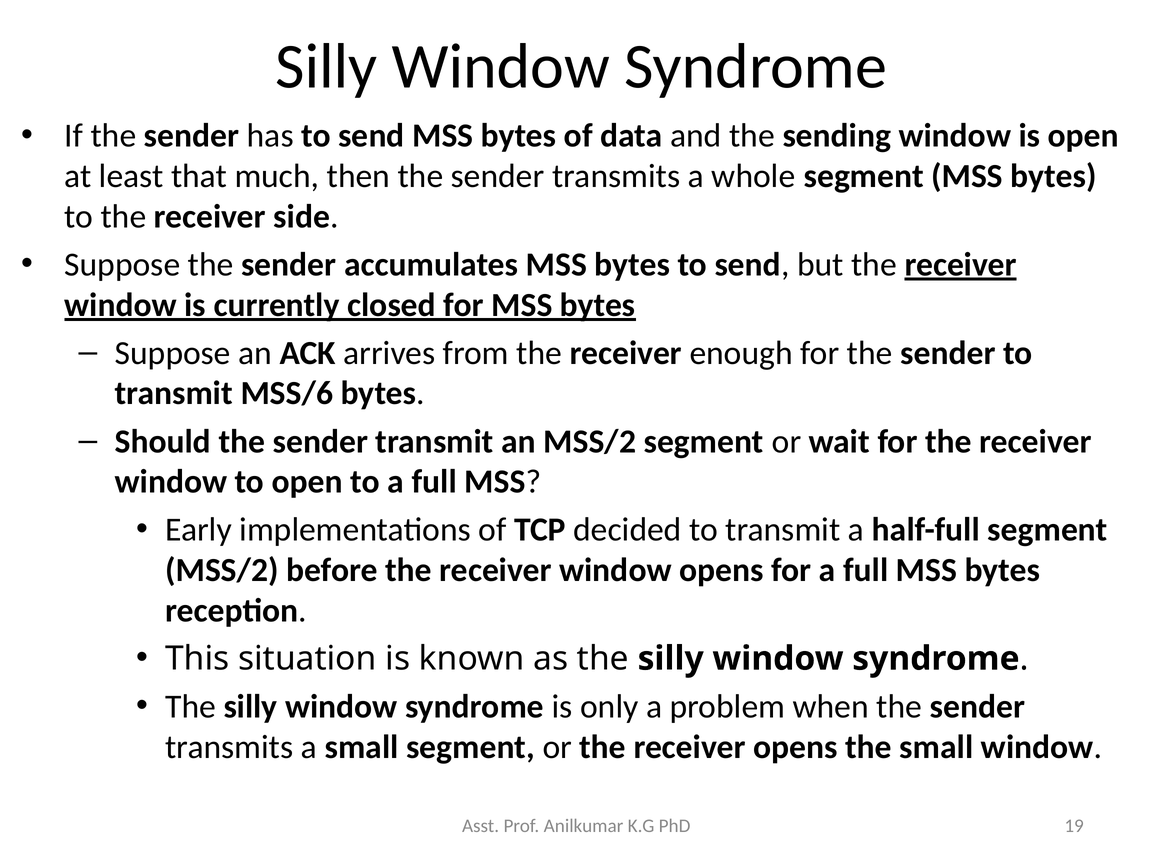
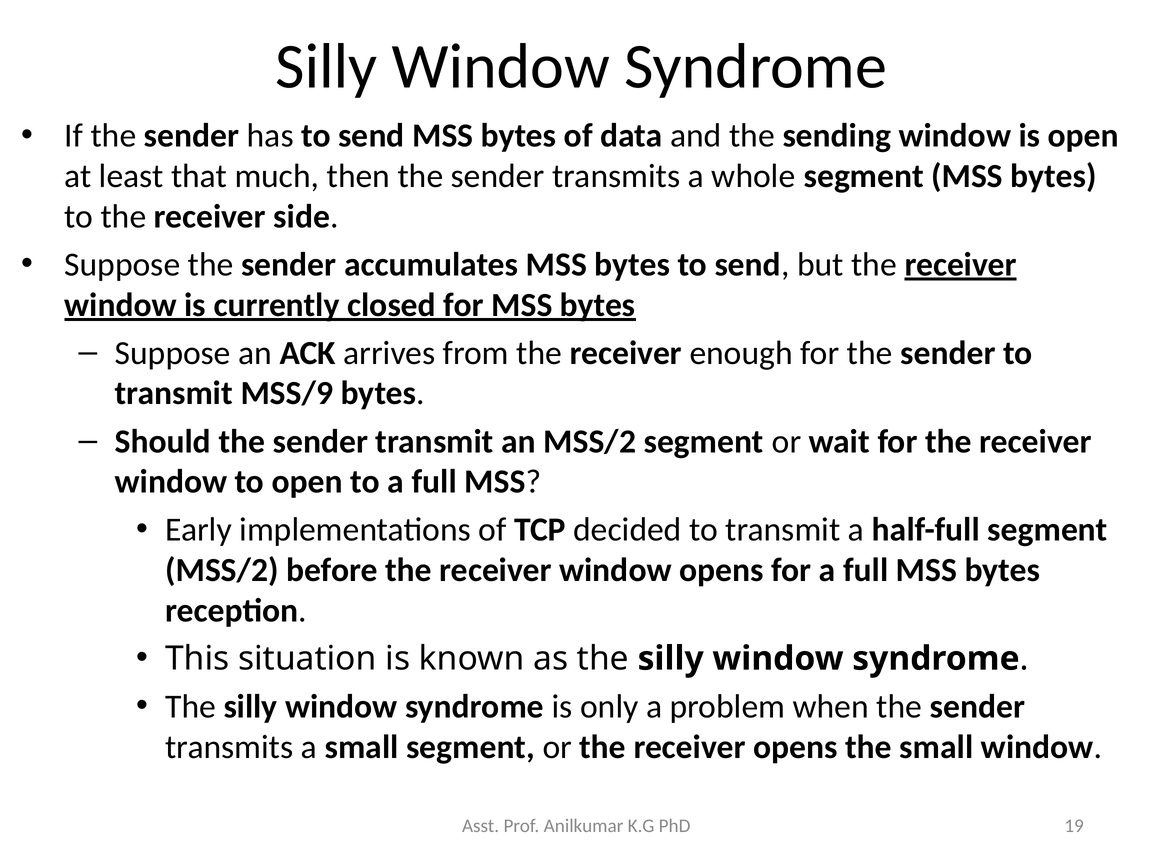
MSS/6: MSS/6 -> MSS/9
